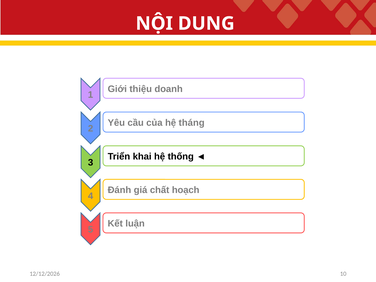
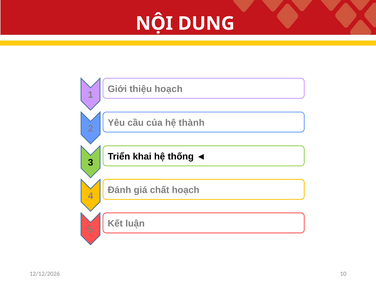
thiệu doanh: doanh -> hoạch
tháng: tháng -> thành
